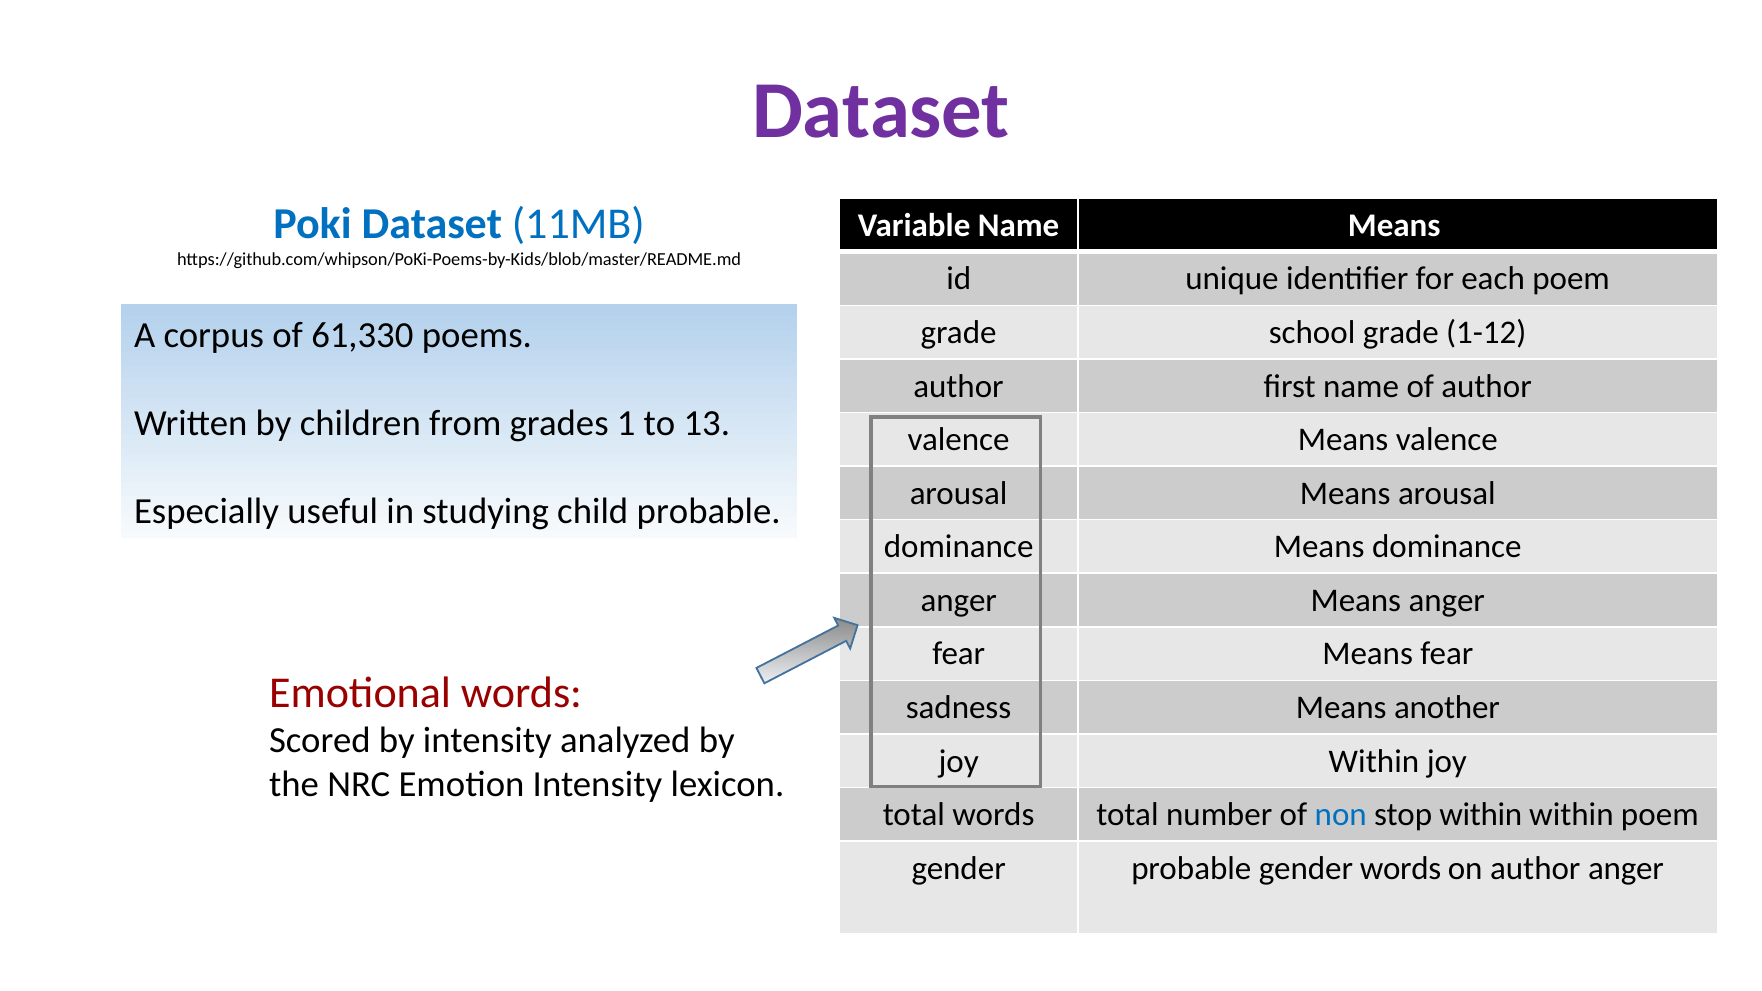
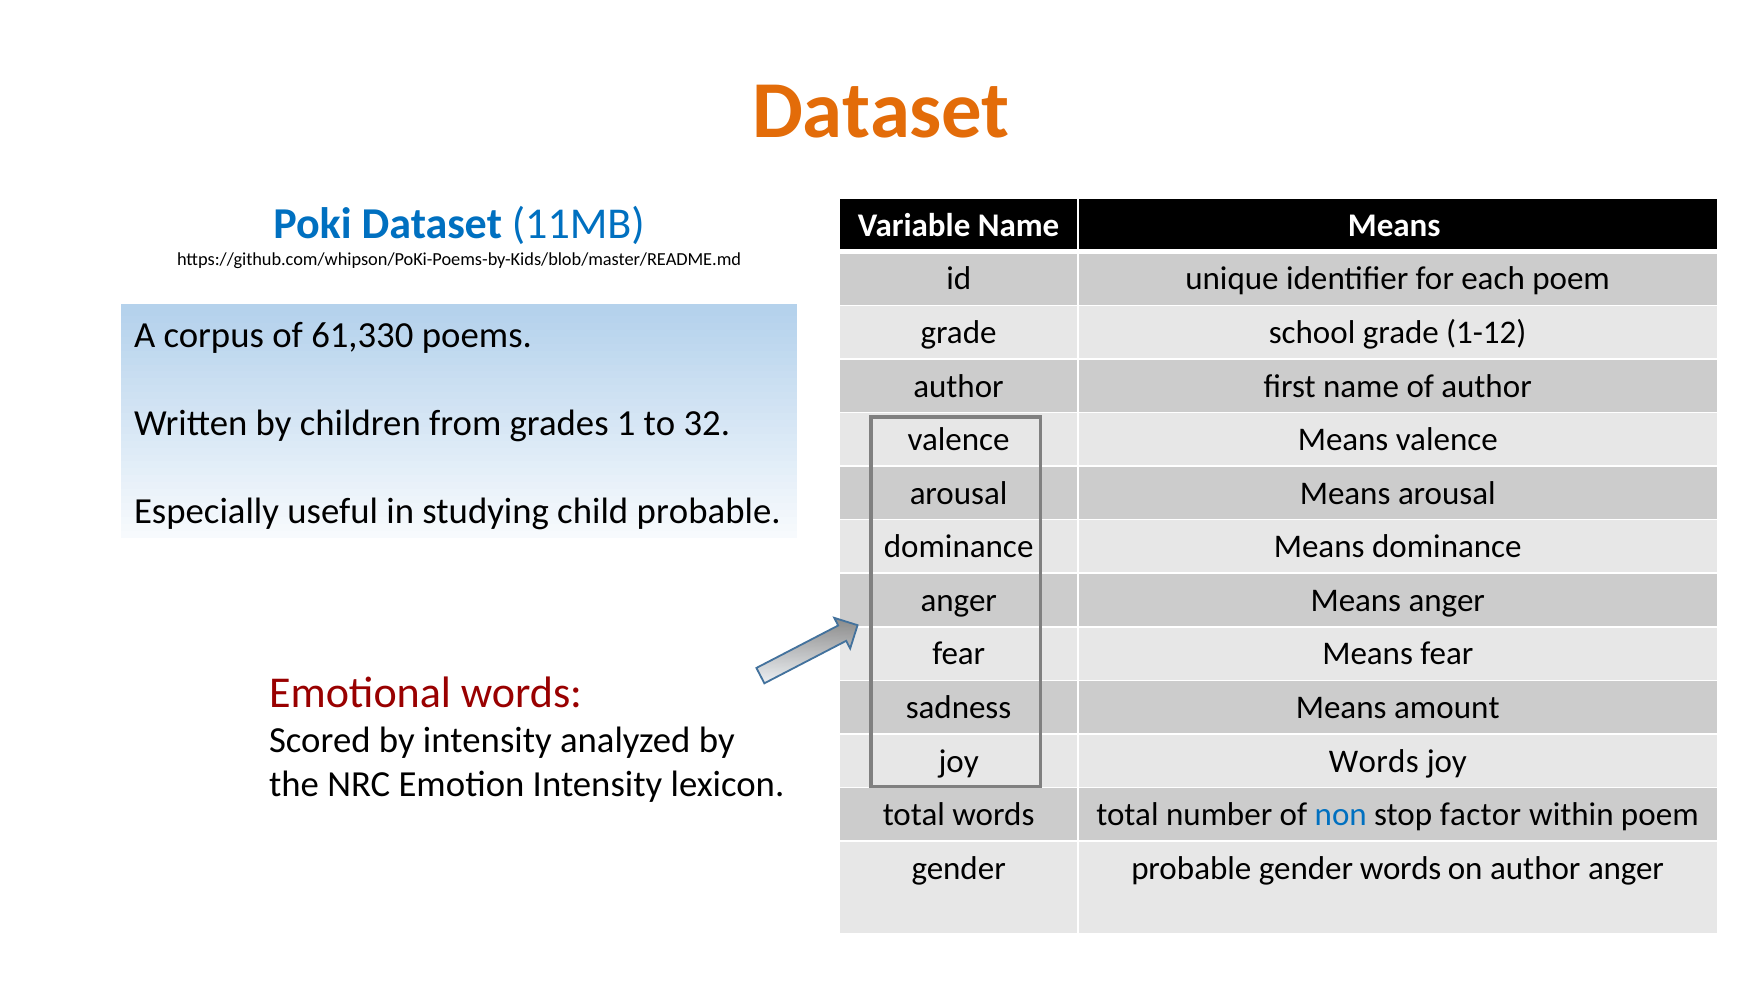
Dataset at (881, 110) colour: purple -> orange
13: 13 -> 32
another: another -> amount
joy Within: Within -> Words
stop within: within -> factor
